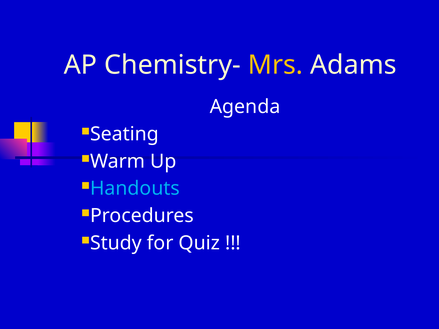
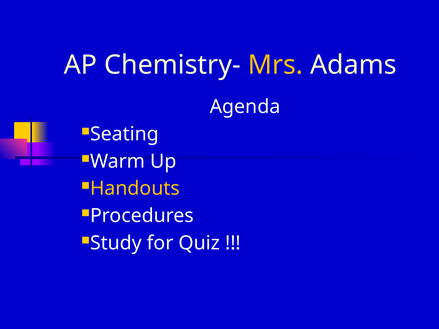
Handouts colour: light blue -> yellow
